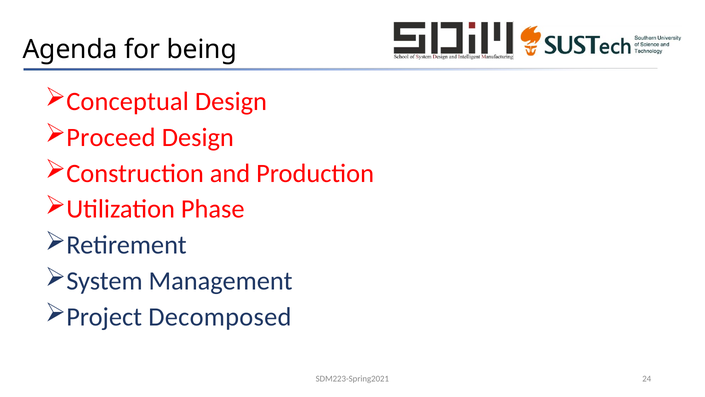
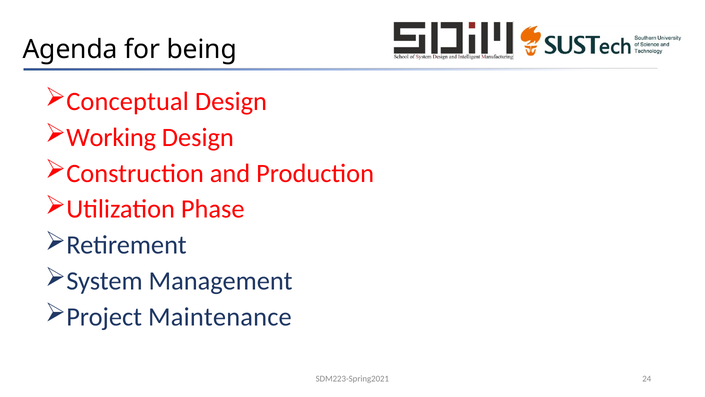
Proceed: Proceed -> Working
Decomposed: Decomposed -> Maintenance
